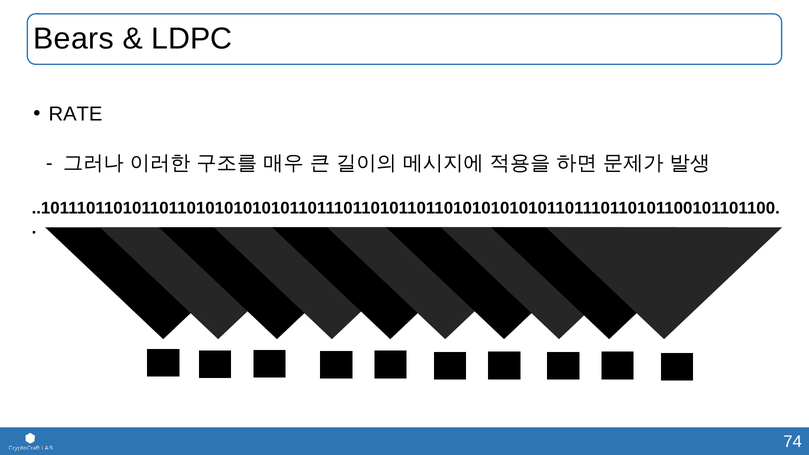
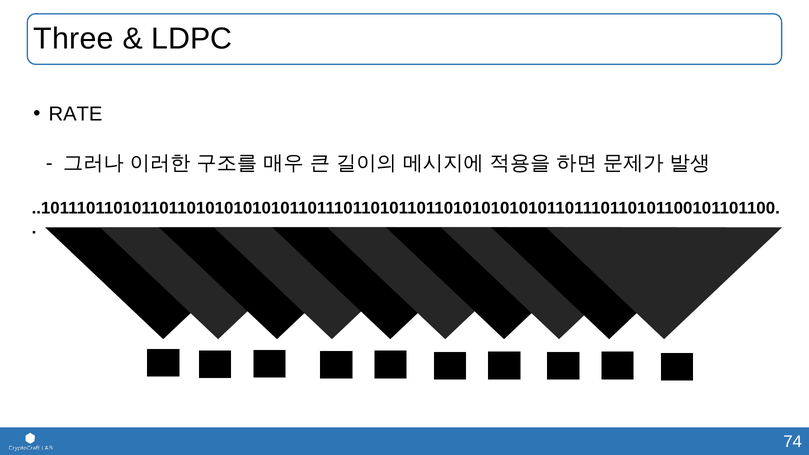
Bears: Bears -> Three
